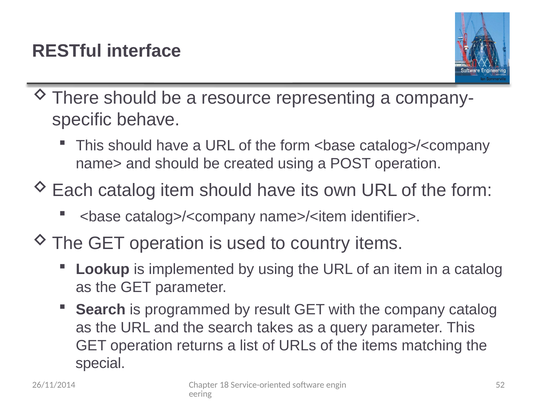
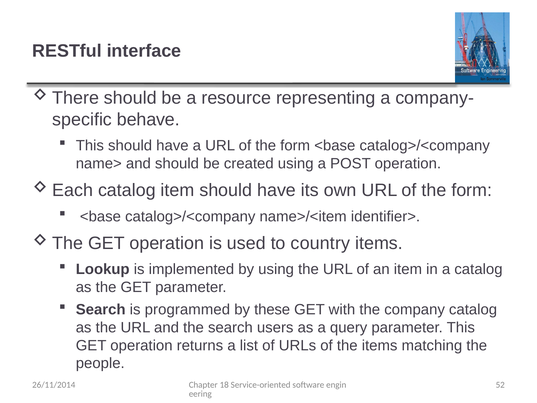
result: result -> these
takes: takes -> users
special: special -> people
